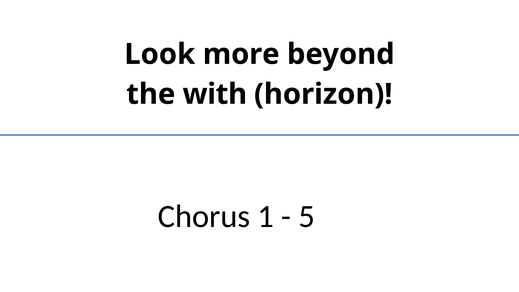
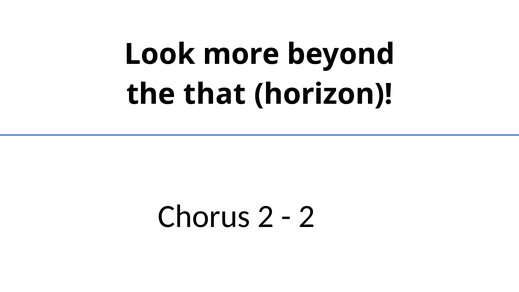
with: with -> that
Chorus 1: 1 -> 2
5 at (307, 216): 5 -> 2
